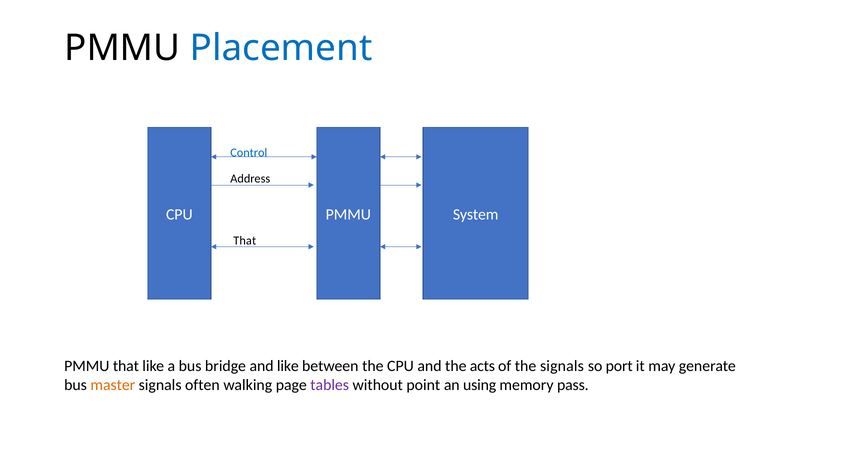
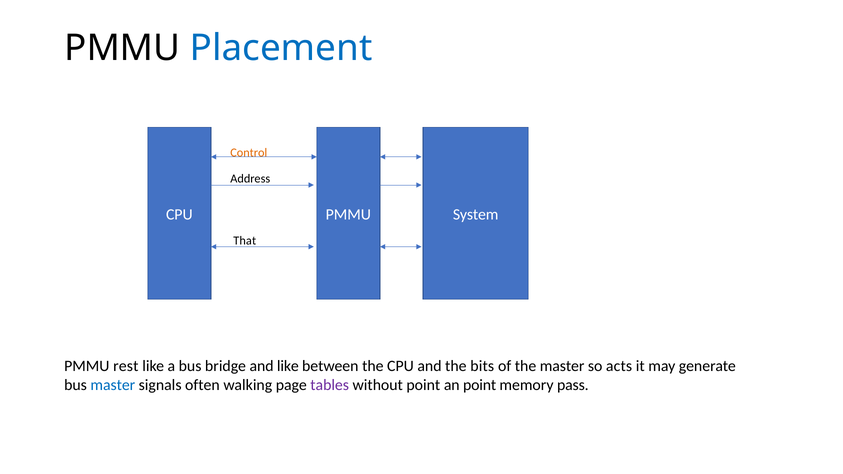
Control colour: blue -> orange
PMMU that: that -> rest
acts: acts -> bits
the signals: signals -> master
port: port -> acts
master at (113, 385) colour: orange -> blue
an using: using -> point
